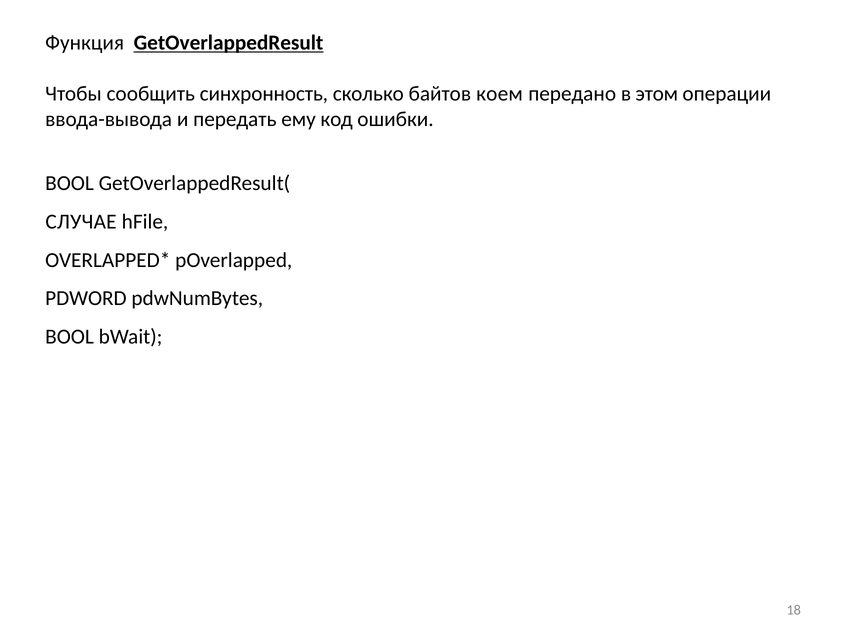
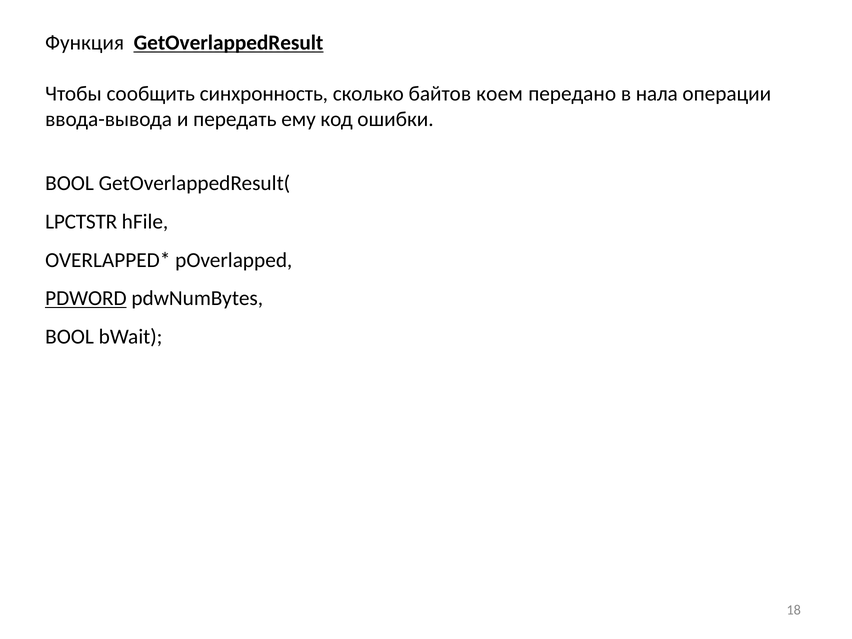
этом: этом -> нала
СЛУЧАЕ: СЛУЧАЕ -> LPCTSTR
PDWORD underline: none -> present
